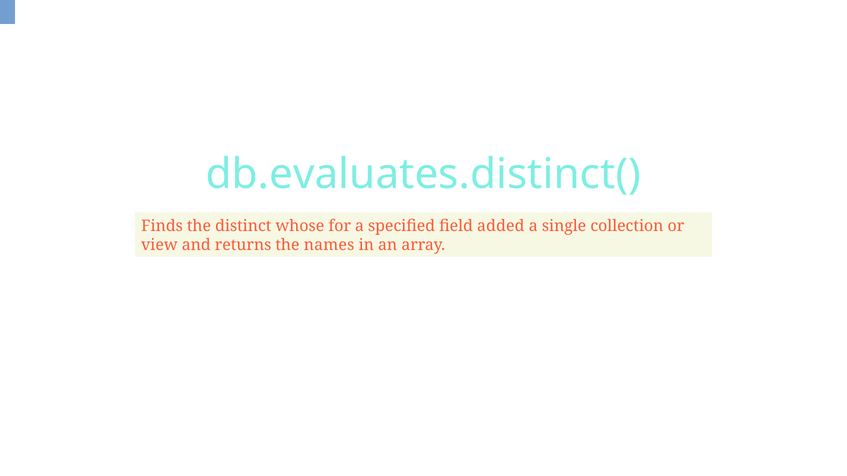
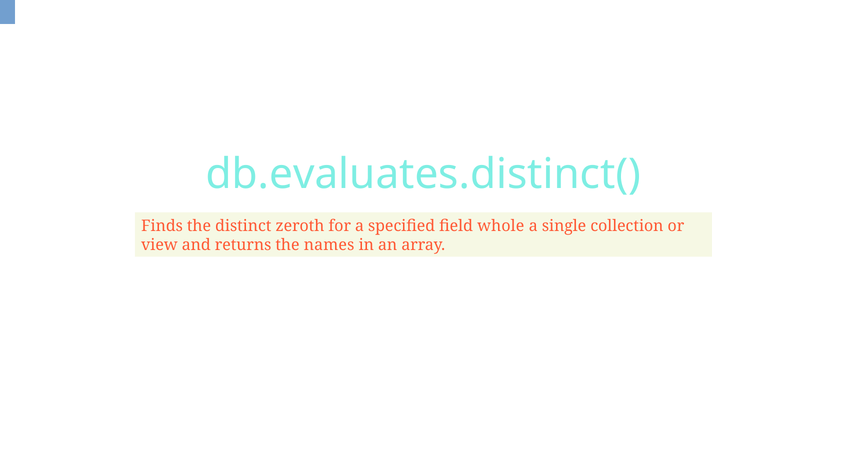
whose: whose -> zeroth
added: added -> whole
